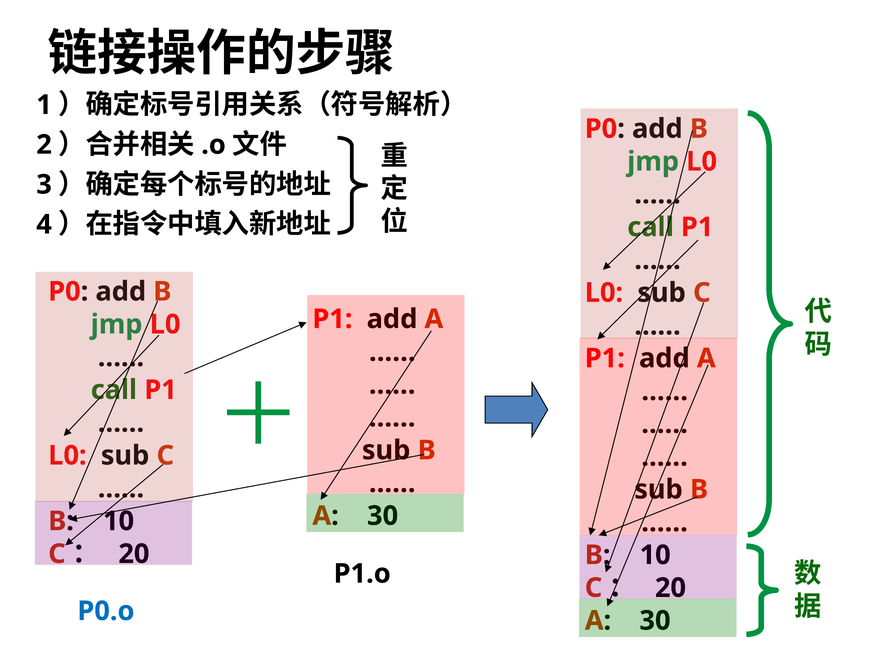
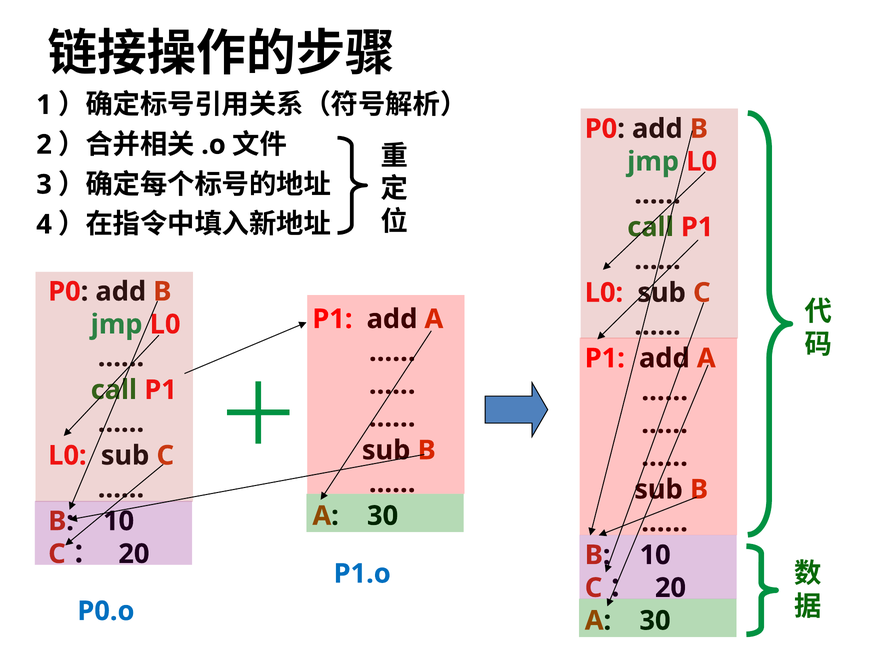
P1.o colour: black -> blue
